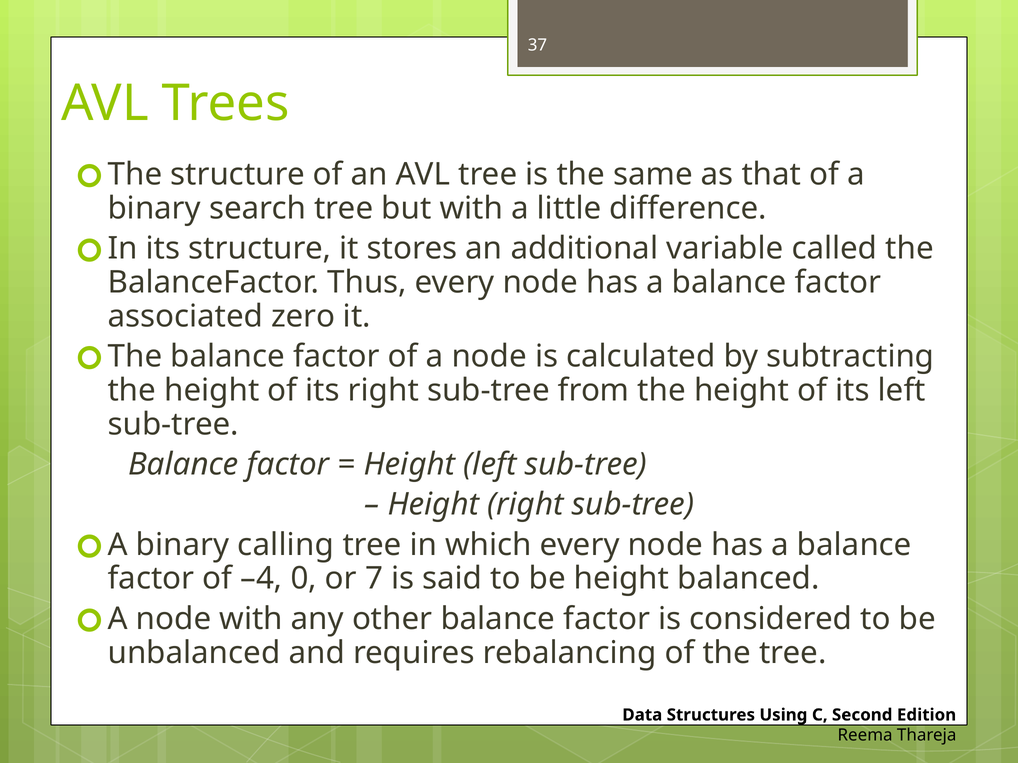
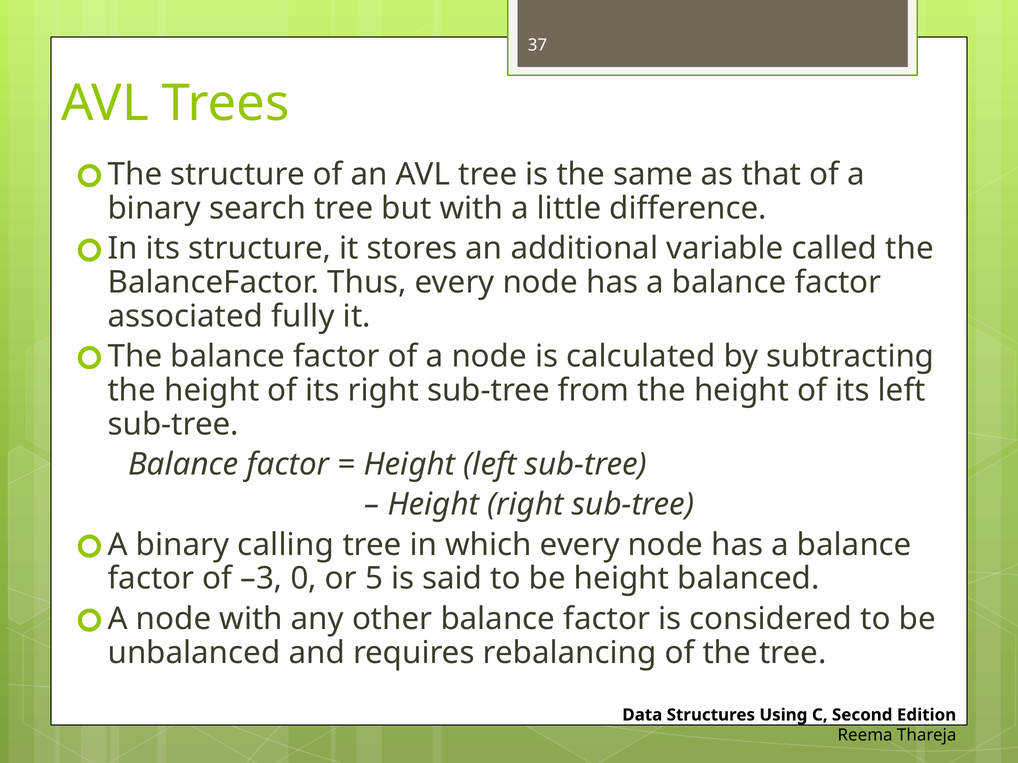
zero: zero -> fully
–4: –4 -> –3
7: 7 -> 5
